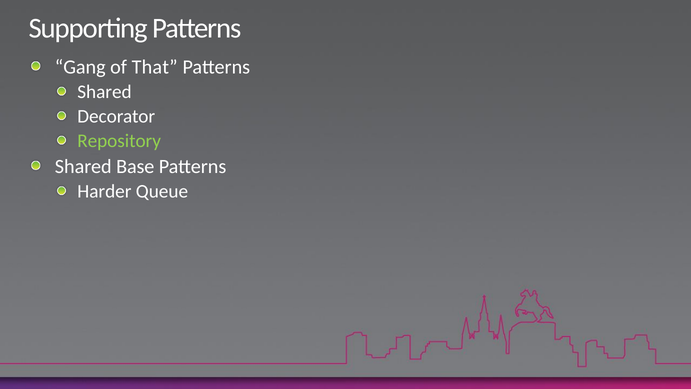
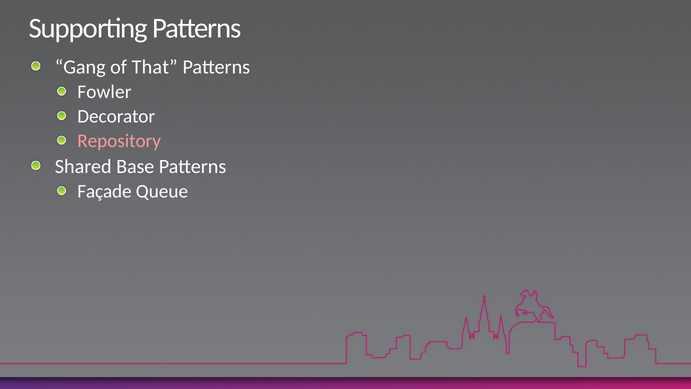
Shared at (104, 92): Shared -> Fowler
Repository colour: light green -> pink
Harder: Harder -> Façade
